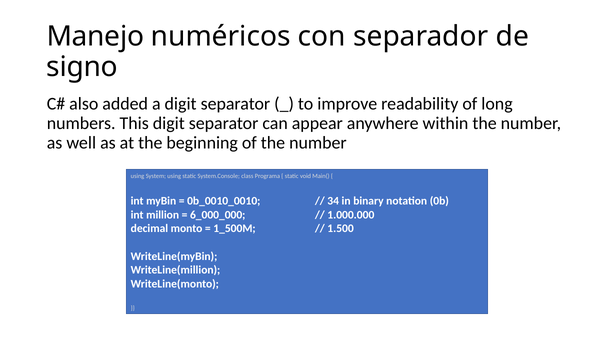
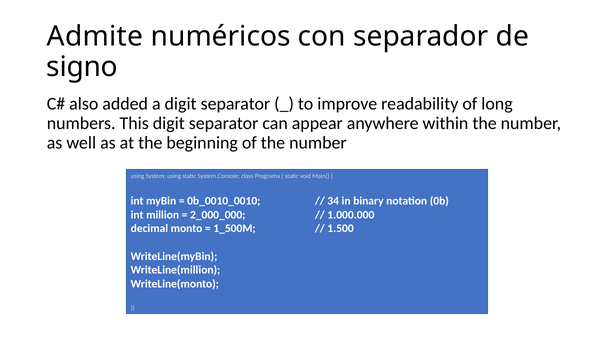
Manejo: Manejo -> Admite
6_000_000: 6_000_000 -> 2_000_000
